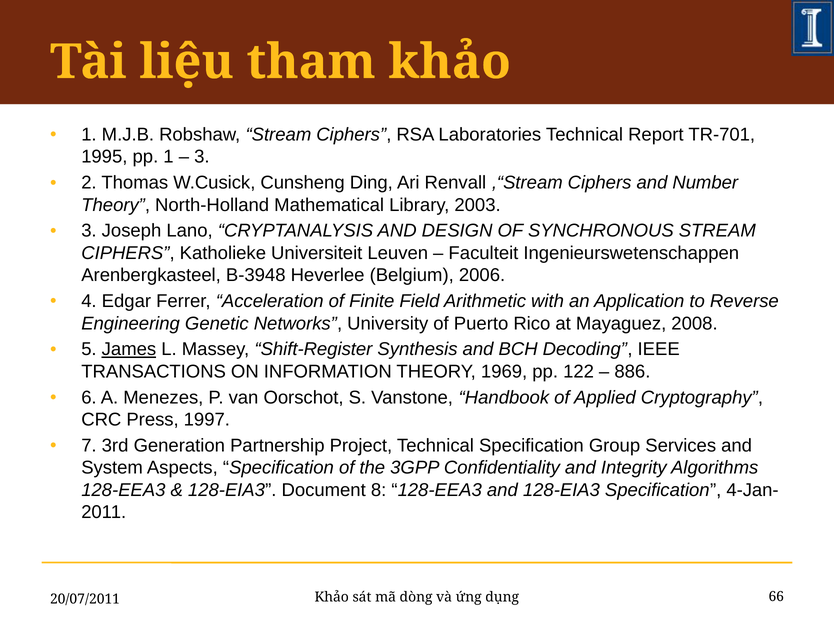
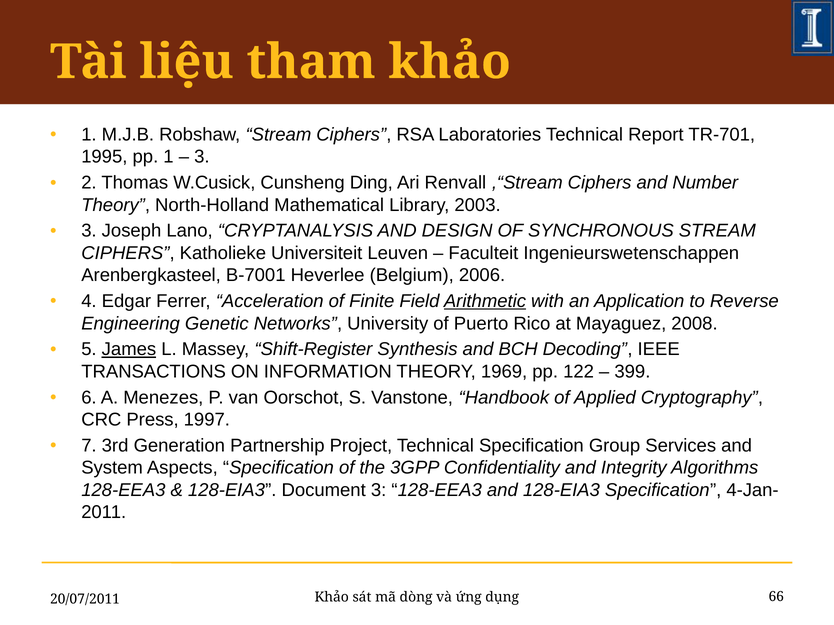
B-3948: B-3948 -> B-7001
Arithmetic underline: none -> present
886: 886 -> 399
Document 8: 8 -> 3
